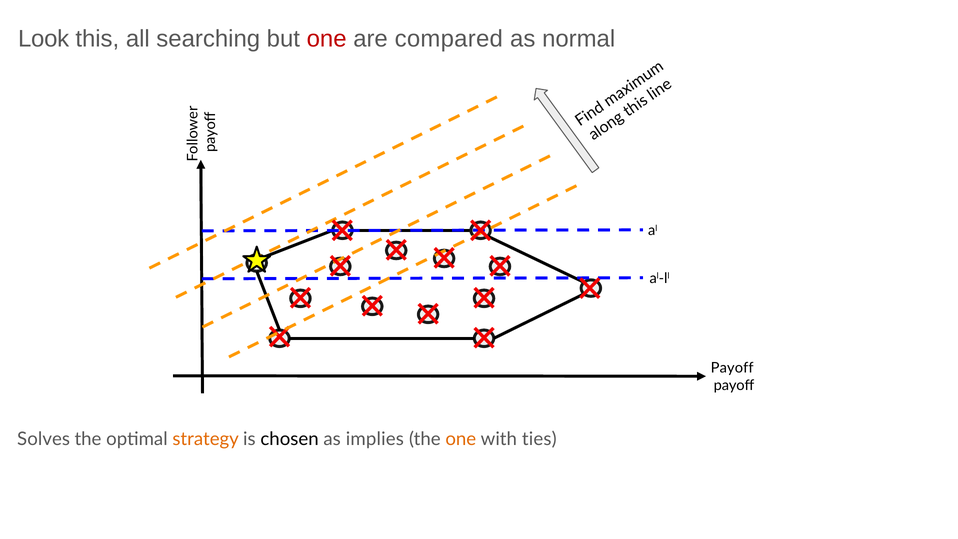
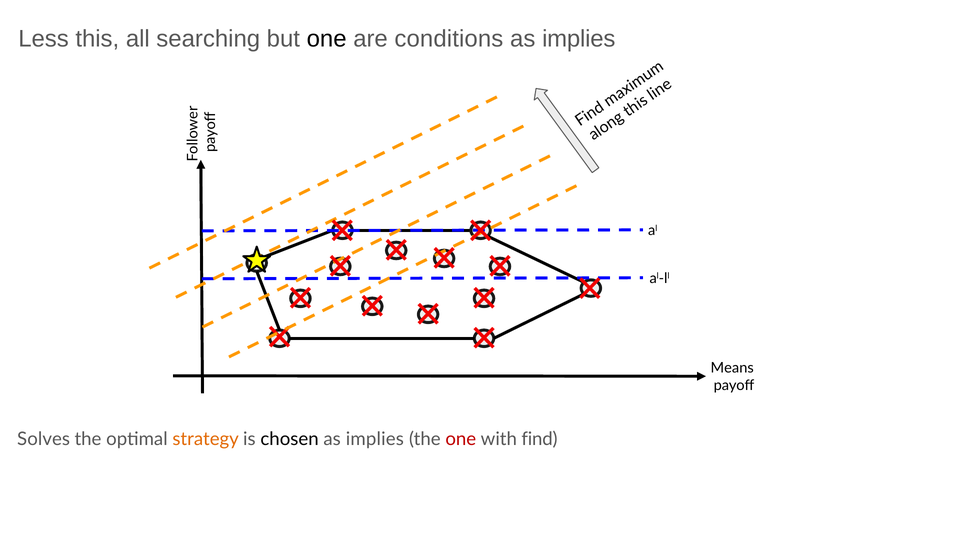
Look: Look -> Less
one at (327, 39) colour: red -> black
compared: compared -> conditions
normal at (579, 39): normal -> implies
Payoff at (732, 368): Payoff -> Means
one at (461, 439) colour: orange -> red
ties: ties -> find
